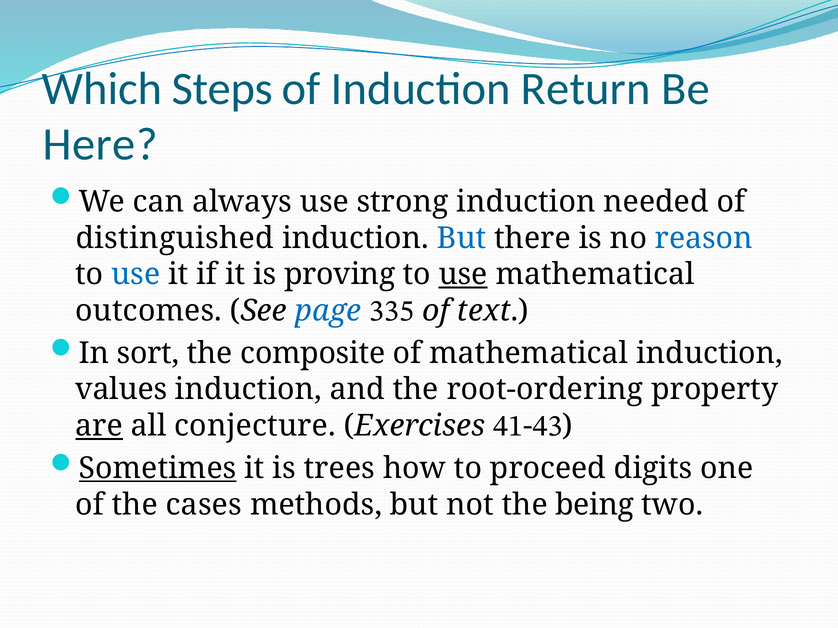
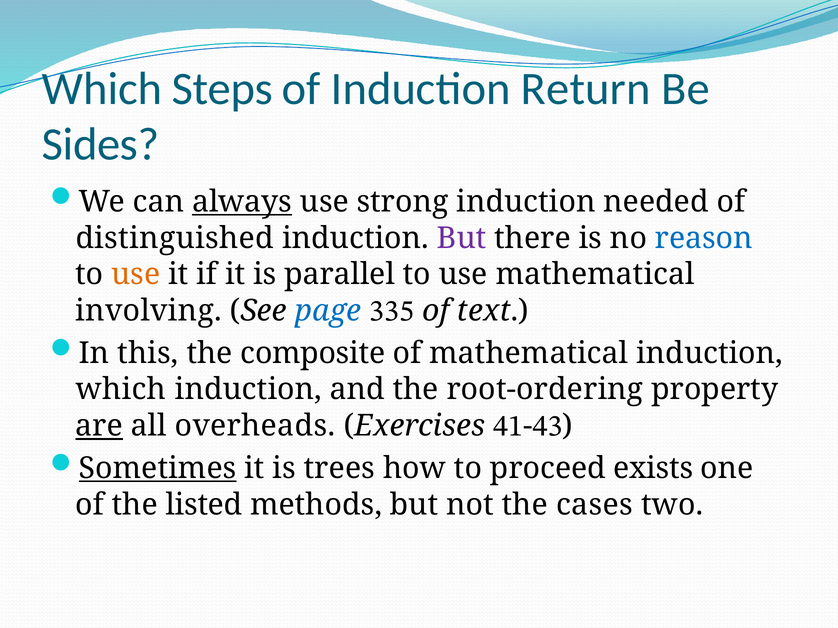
Here: Here -> Sides
always underline: none -> present
But at (462, 238) colour: blue -> purple
use at (136, 275) colour: blue -> orange
proving: proving -> parallel
use at (463, 275) underline: present -> none
outcomes: outcomes -> involving
sort: sort -> this
values at (121, 390): values -> which
conjecture: conjecture -> overheads
digits: digits -> exists
cases: cases -> listed
being: being -> cases
